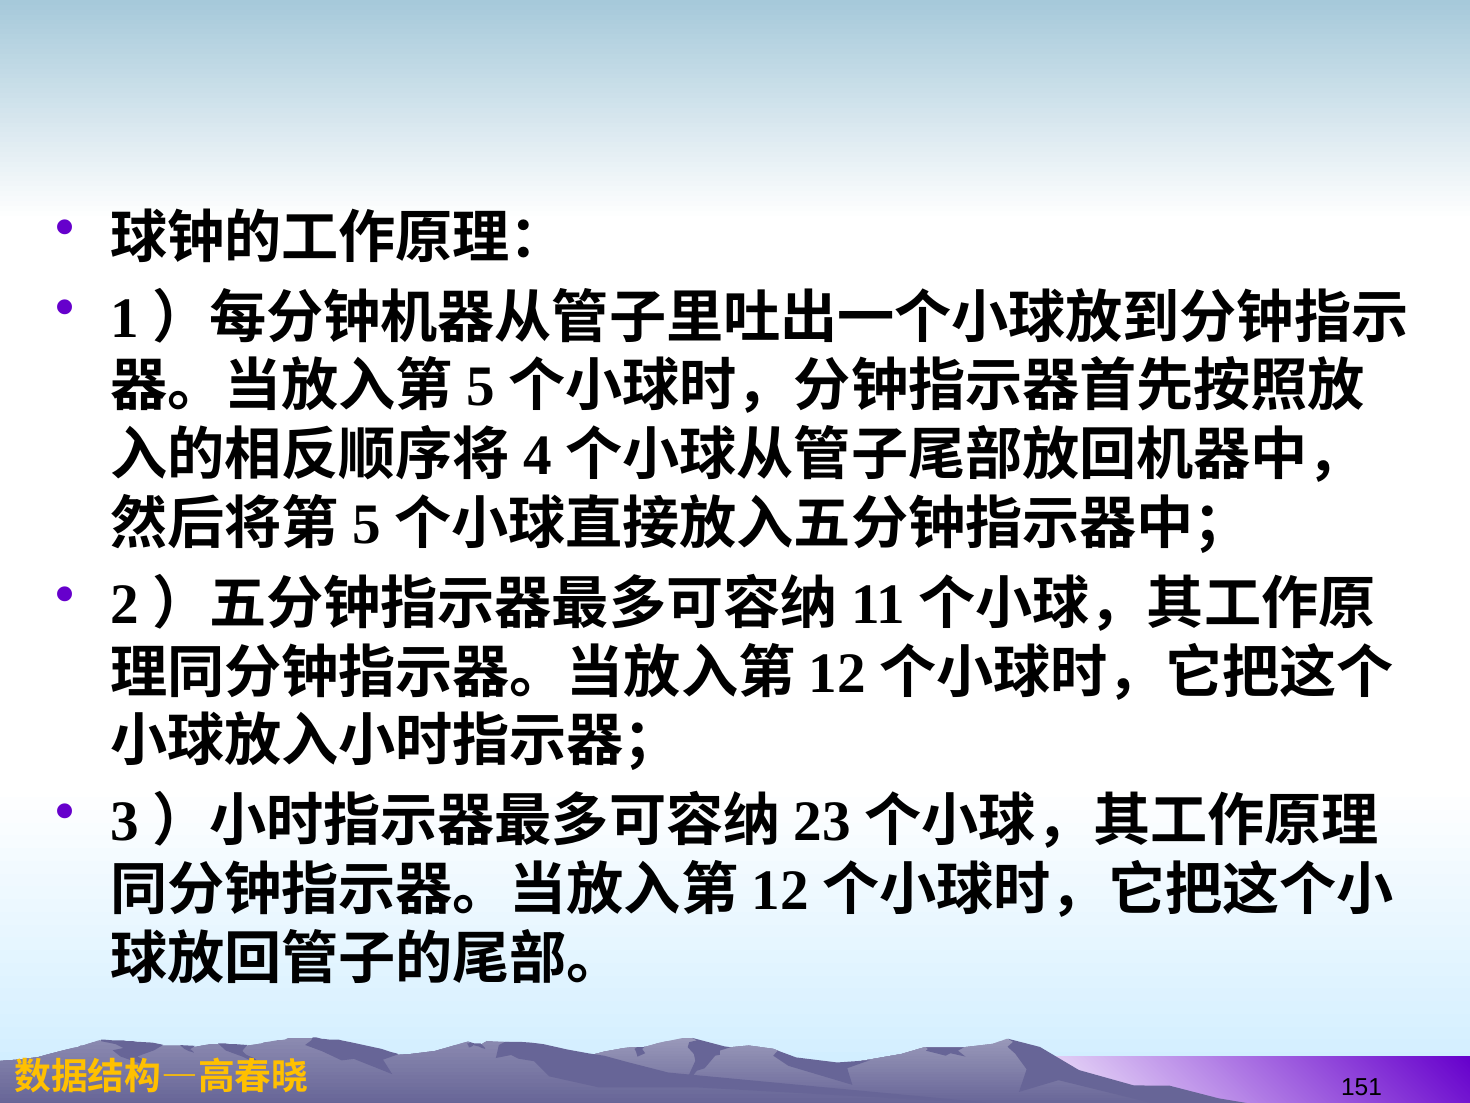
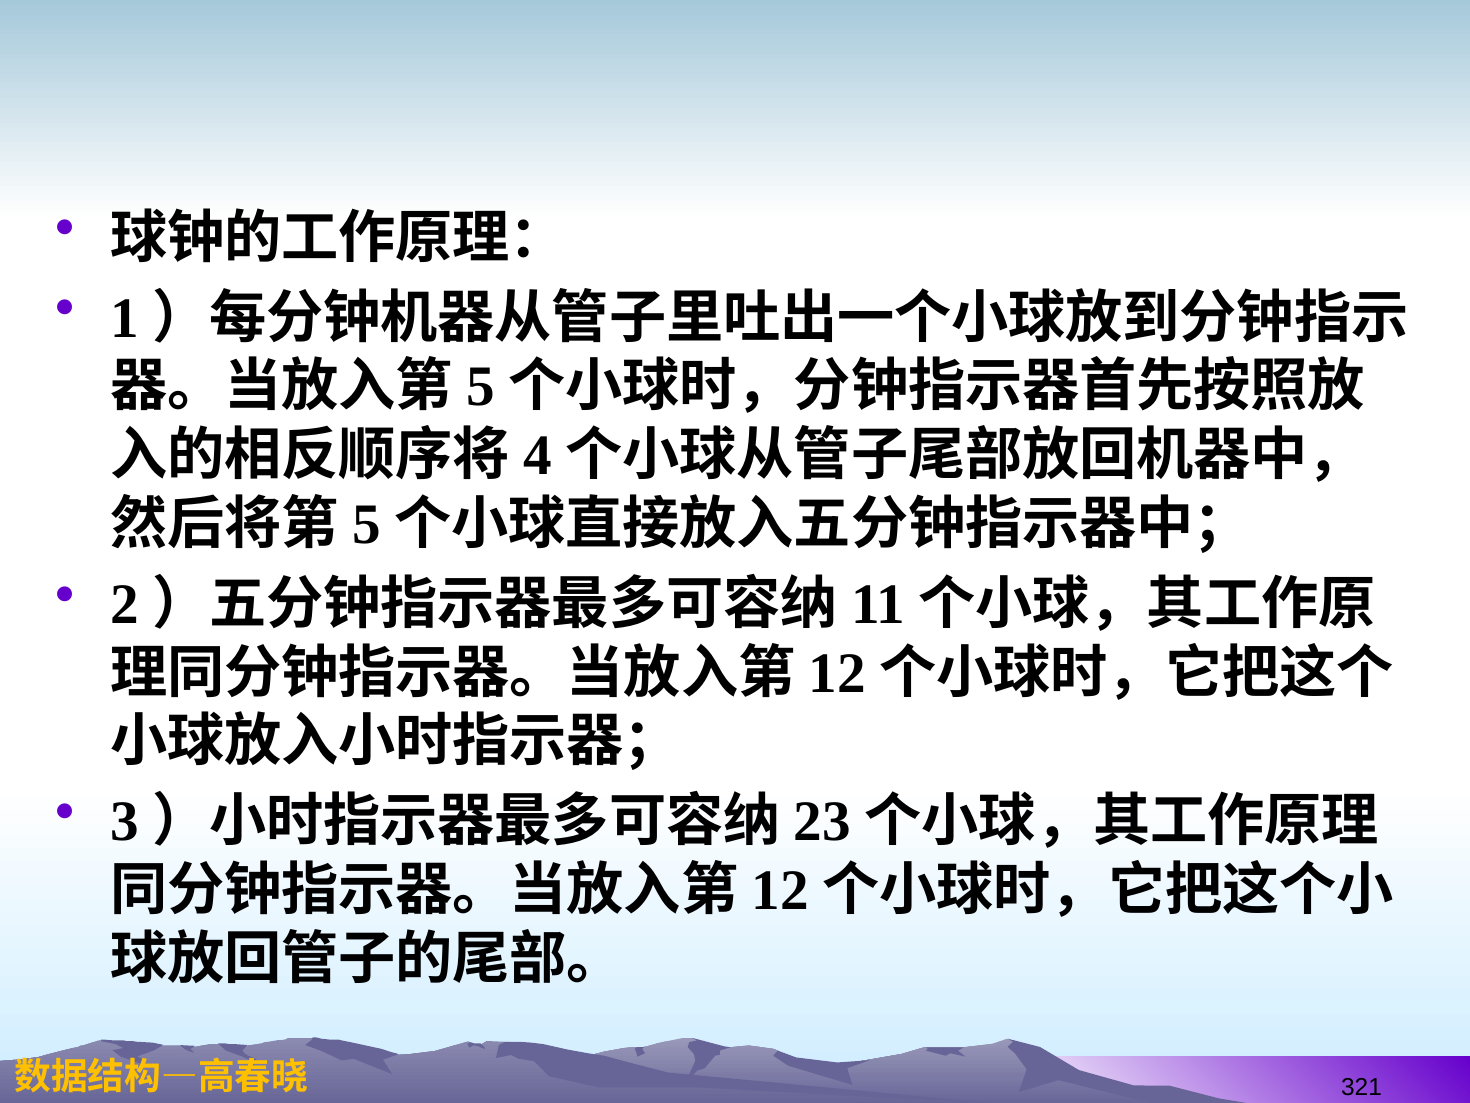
151: 151 -> 321
